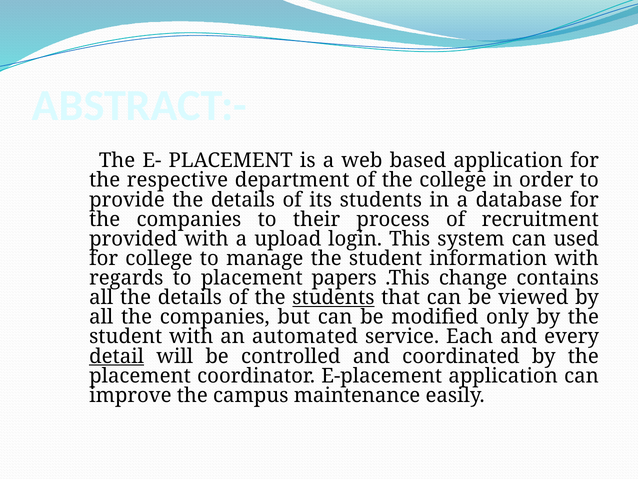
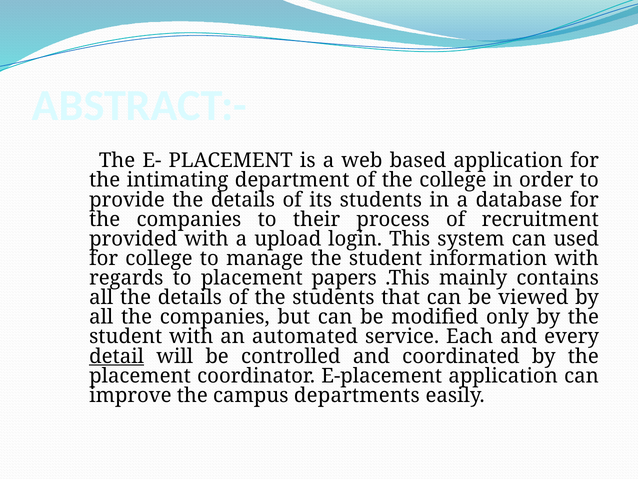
respective: respective -> intimating
change: change -> mainly
students at (333, 297) underline: present -> none
maintenance: maintenance -> departments
